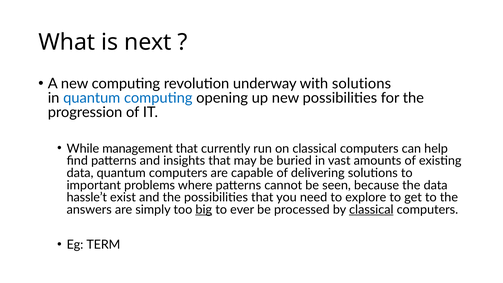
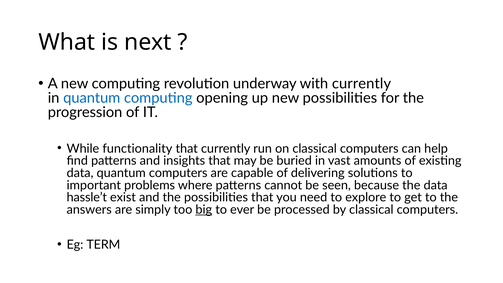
with solutions: solutions -> currently
management: management -> functionality
classical at (371, 210) underline: present -> none
